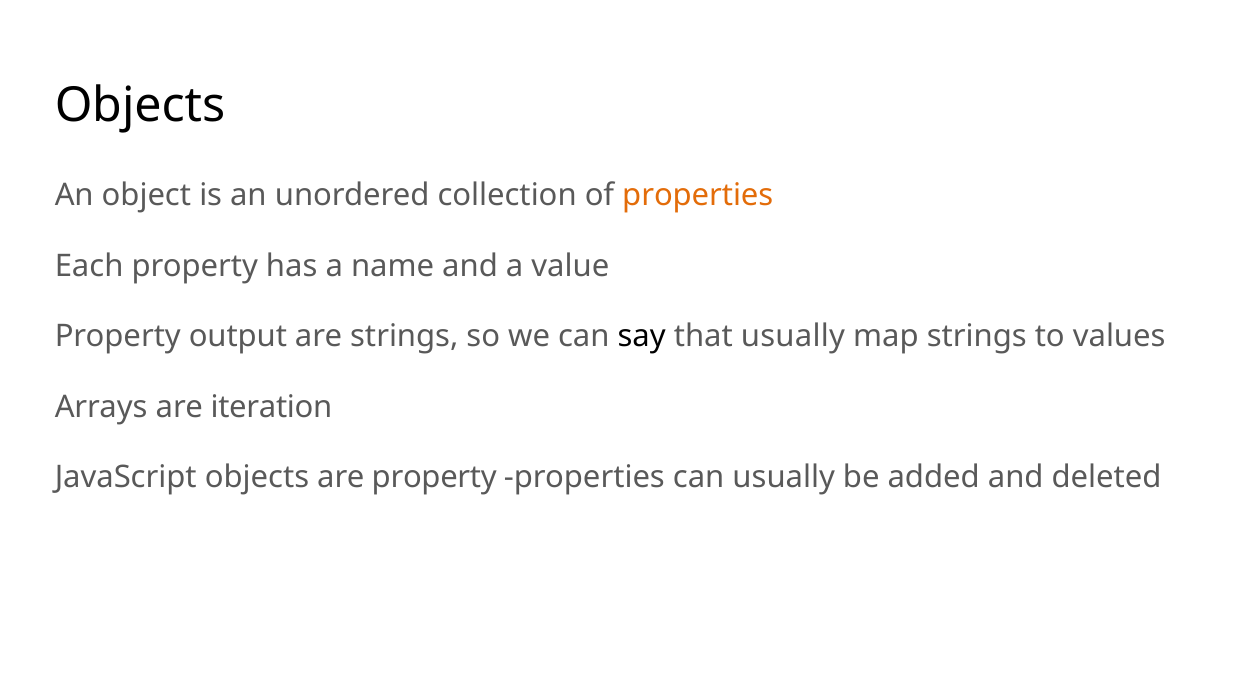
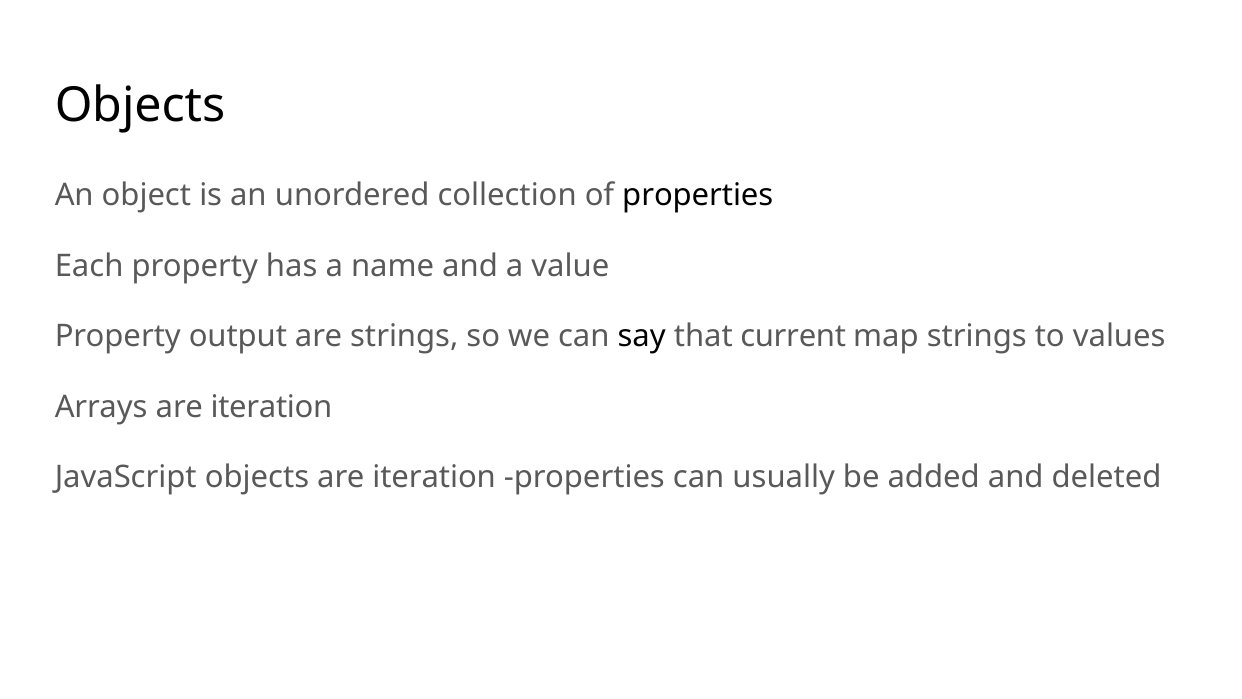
properties at (698, 195) colour: orange -> black
that usually: usually -> current
objects are property: property -> iteration
